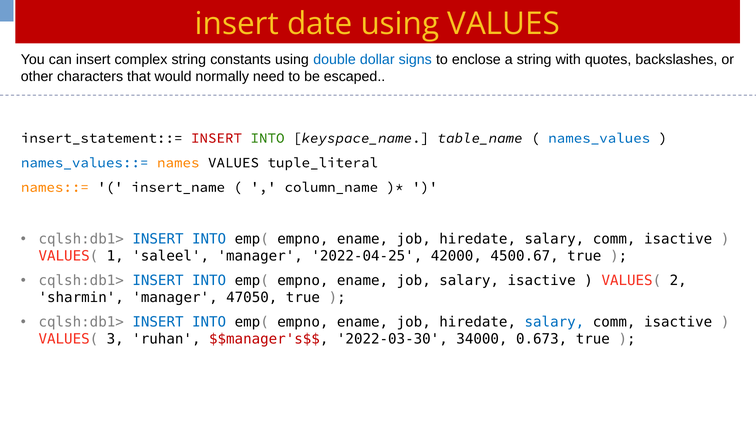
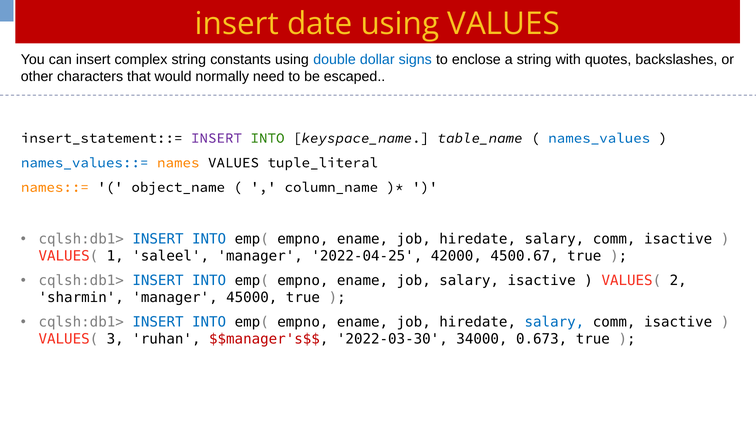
INSERT at (216, 138) colour: red -> purple
insert_name: insert_name -> object_name
47050: 47050 -> 45000
